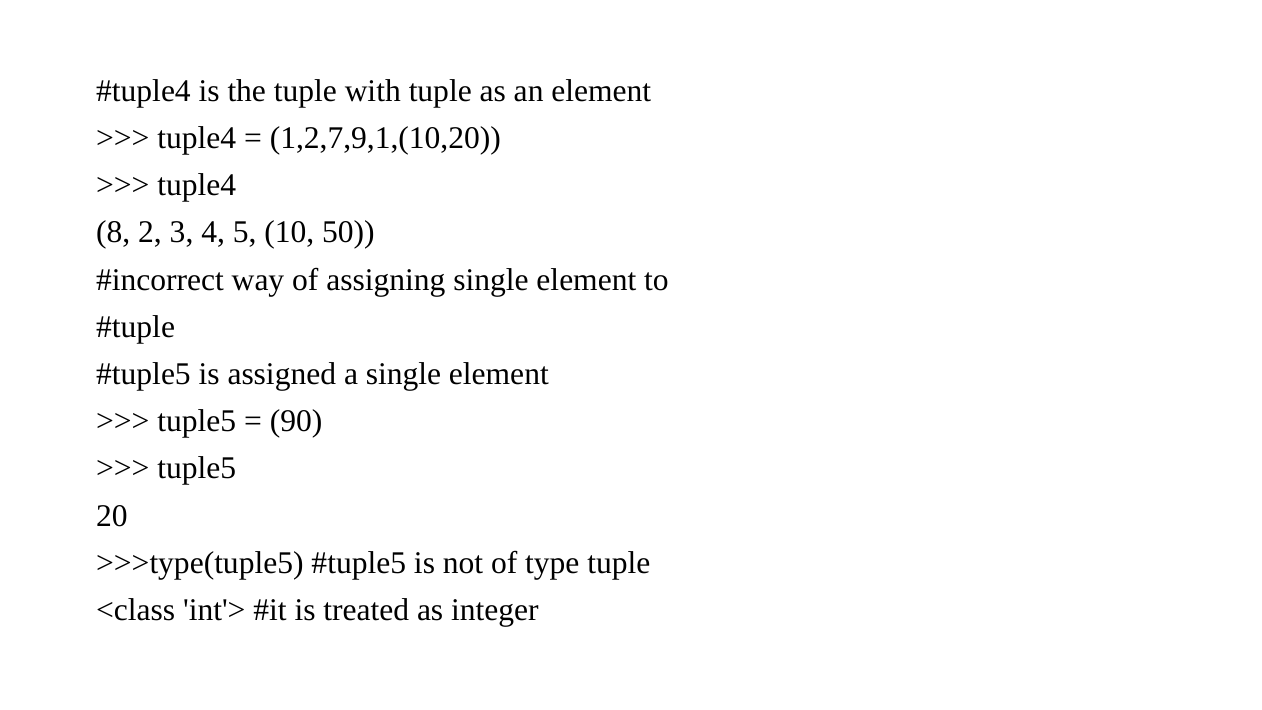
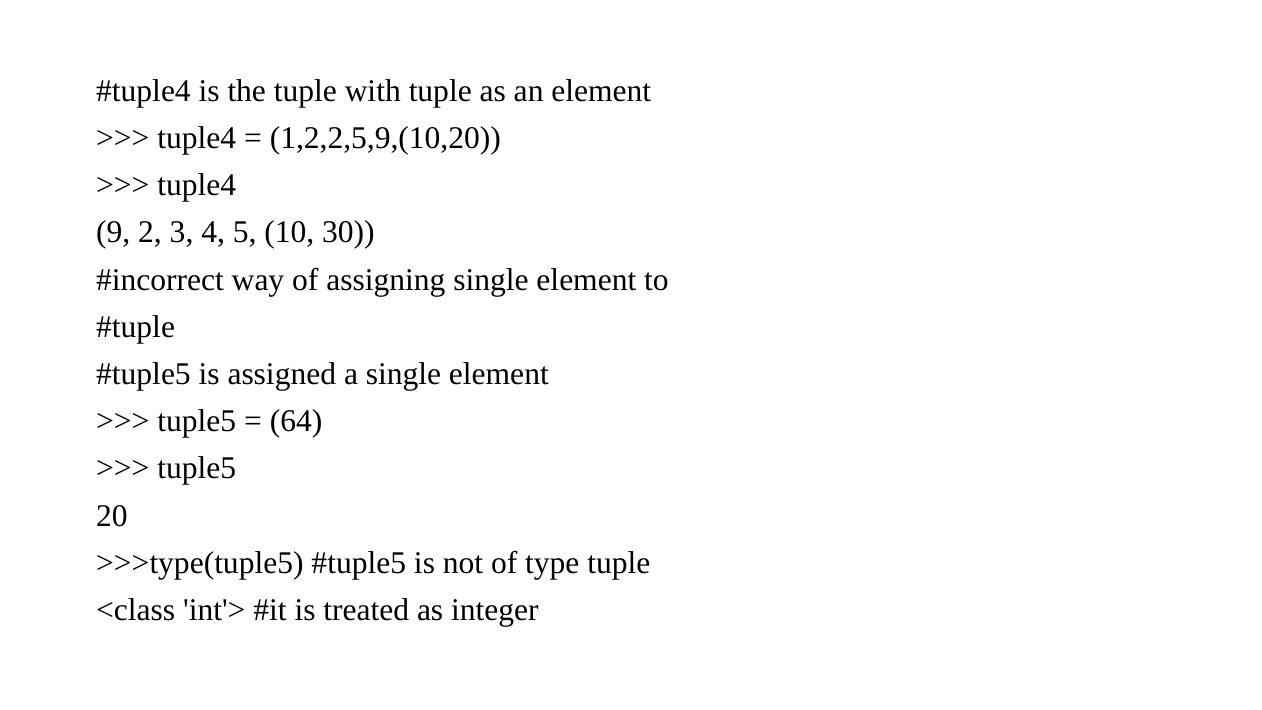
1,2,7,9,1,(10,20: 1,2,7,9,1,(10,20 -> 1,2,2,5,9,(10,20
8: 8 -> 9
50: 50 -> 30
90: 90 -> 64
